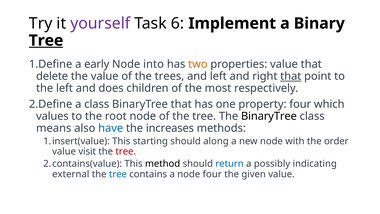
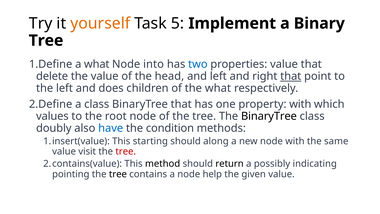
yourself colour: purple -> orange
6: 6 -> 5
Tree at (46, 40) underline: present -> none
a early: early -> what
two colour: orange -> blue
trees: trees -> head
the most: most -> what
property four: four -> with
means: means -> doubly
increases: increases -> condition
order: order -> same
return colour: blue -> black
external: external -> pointing
tree at (118, 174) colour: blue -> black
node four: four -> help
